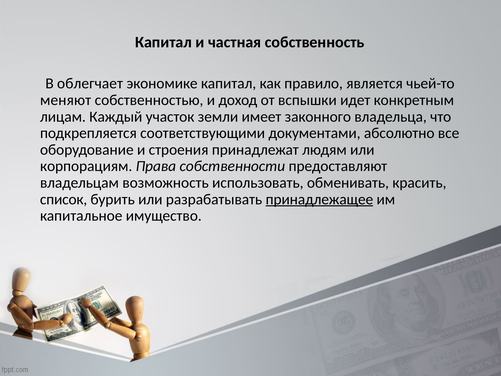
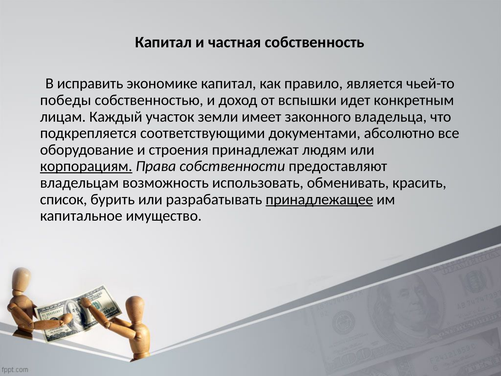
облегчает: облегчает -> исправить
меняют: меняют -> победы
корпорациям underline: none -> present
